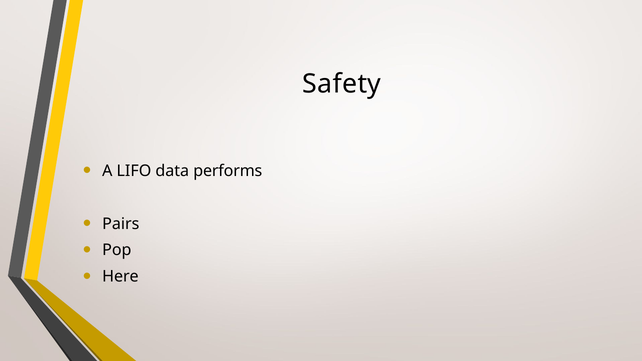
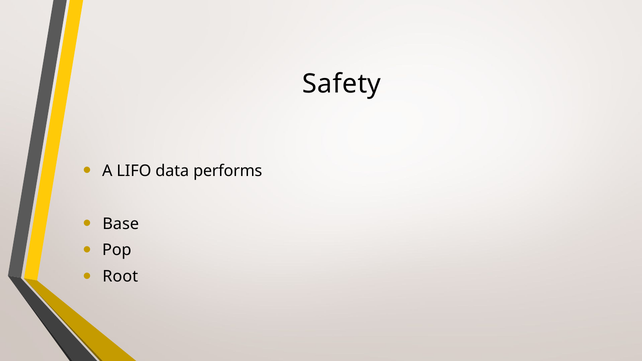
Pairs: Pairs -> Base
Here: Here -> Root
